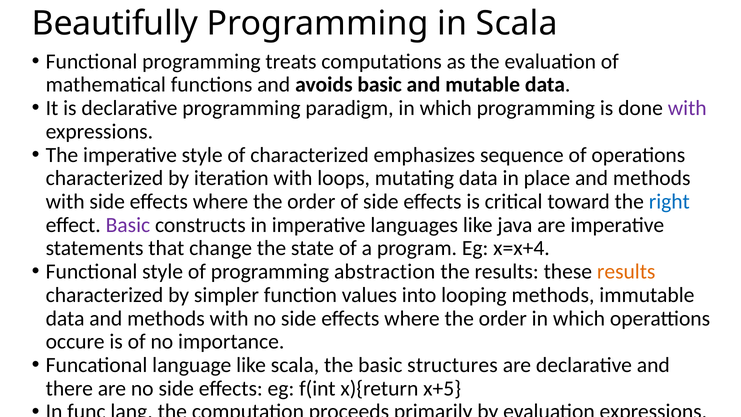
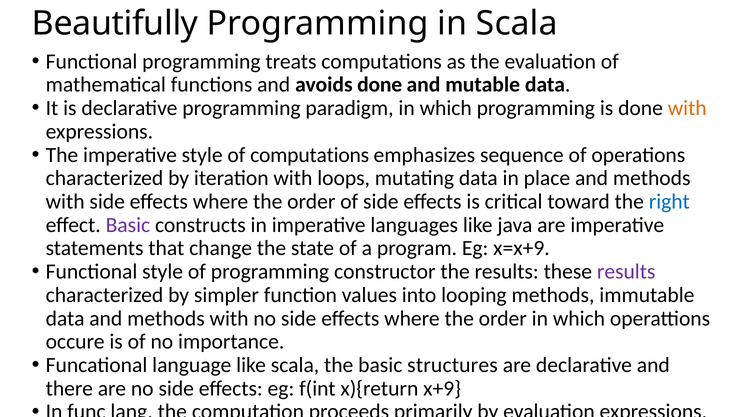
avoids basic: basic -> done
with at (687, 108) colour: purple -> orange
of characterized: characterized -> computations
x=x+4: x=x+4 -> x=x+9
abstraction: abstraction -> constructor
results at (626, 272) colour: orange -> purple
x+5: x+5 -> x+9
